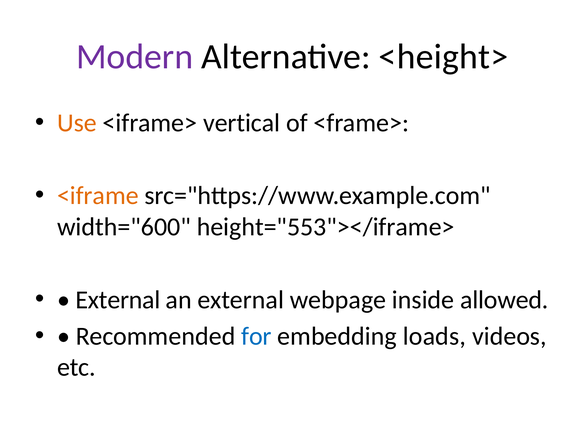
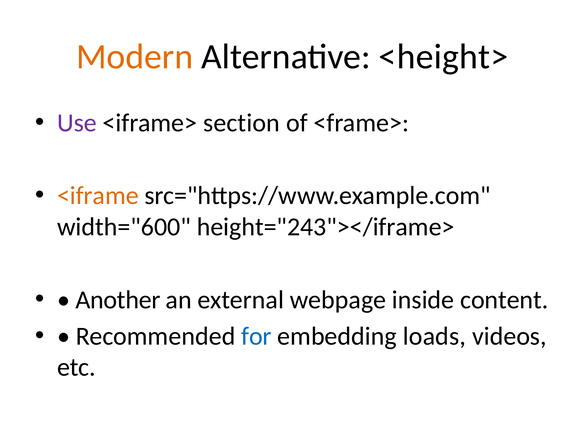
Modern colour: purple -> orange
Use colour: orange -> purple
vertical: vertical -> section
height="553"></iframe>: height="553"></iframe> -> height="243"></iframe>
External at (118, 300): External -> Another
allowed: allowed -> content
